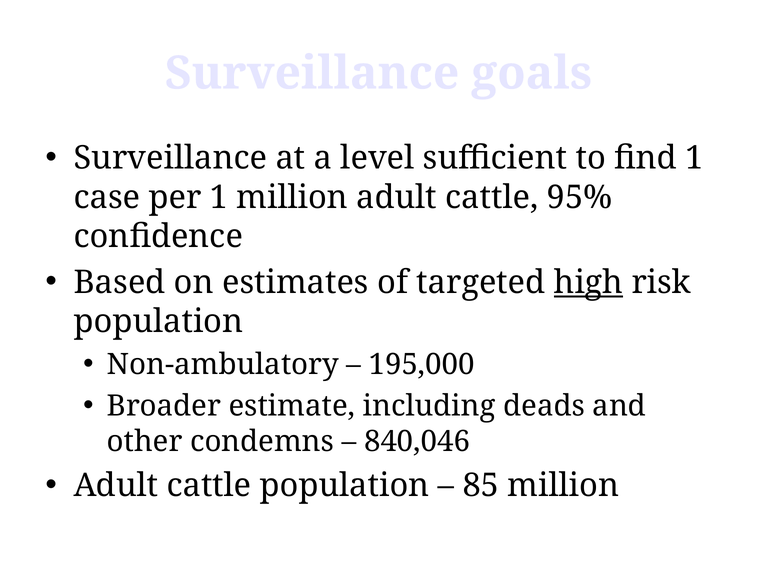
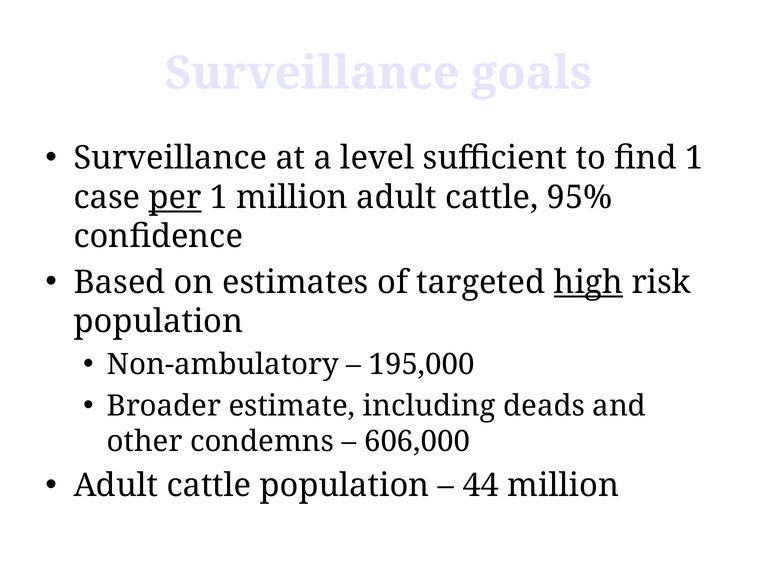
per underline: none -> present
840,046: 840,046 -> 606,000
85: 85 -> 44
